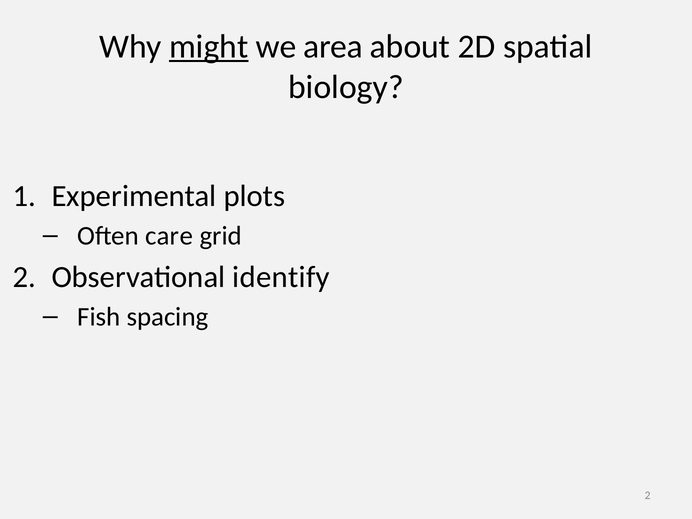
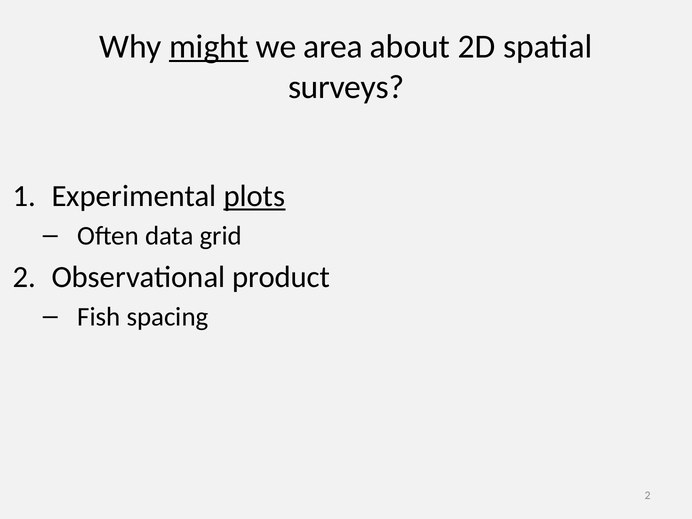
biology: biology -> surveys
plots underline: none -> present
care: care -> data
identify: identify -> product
